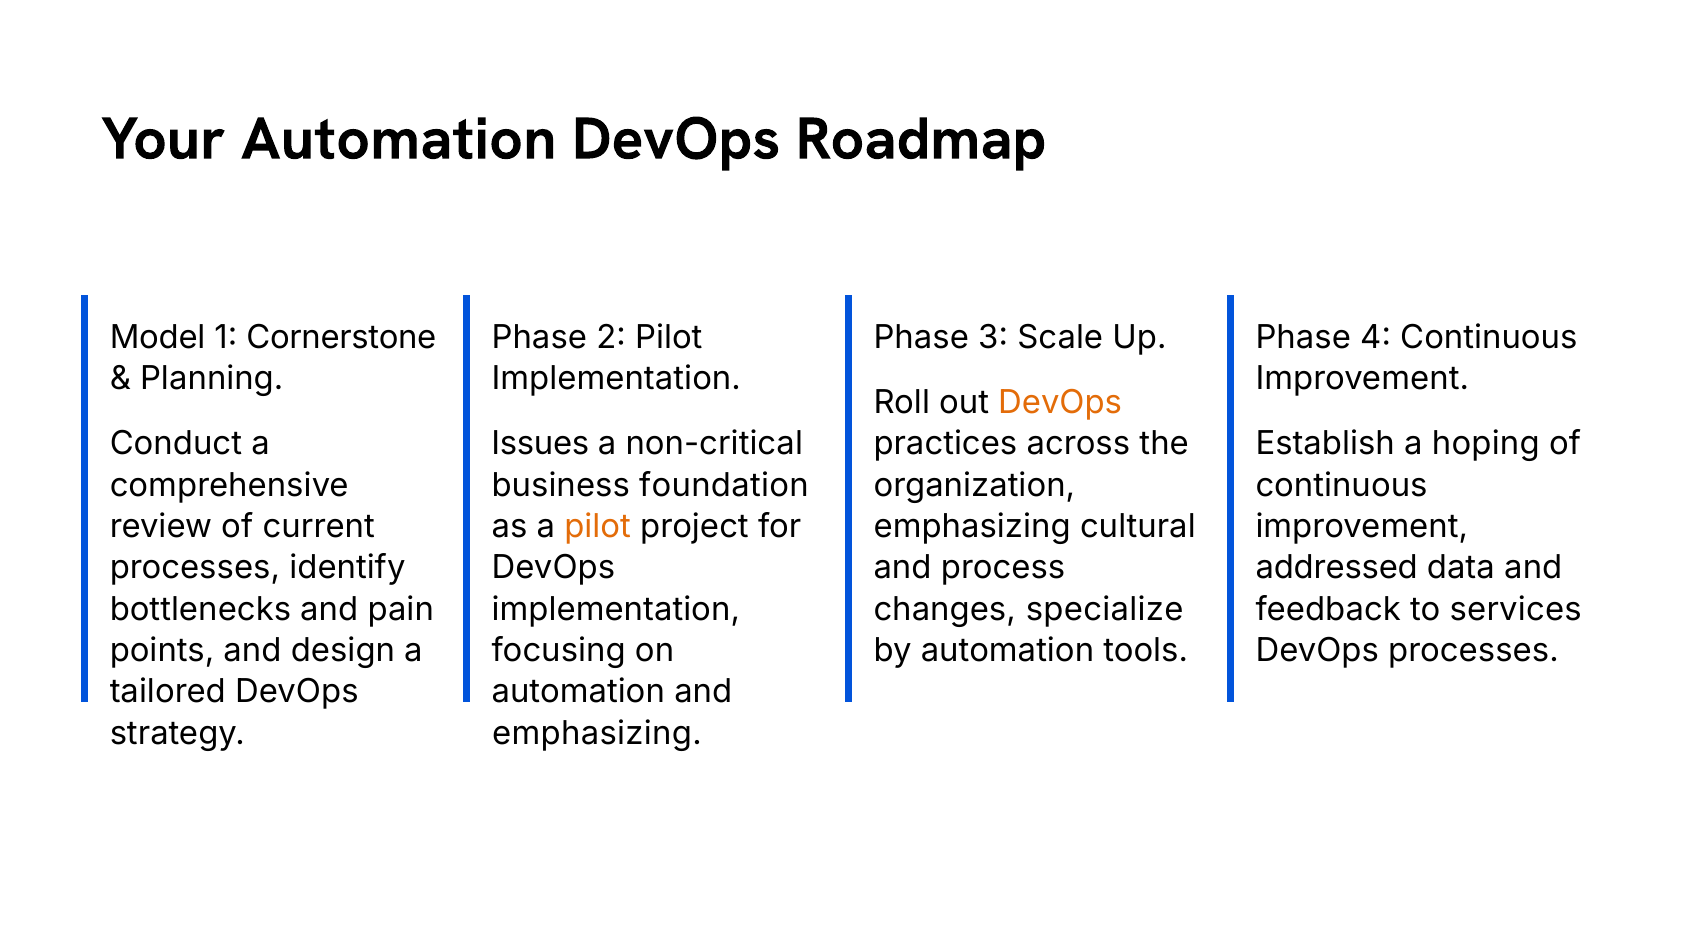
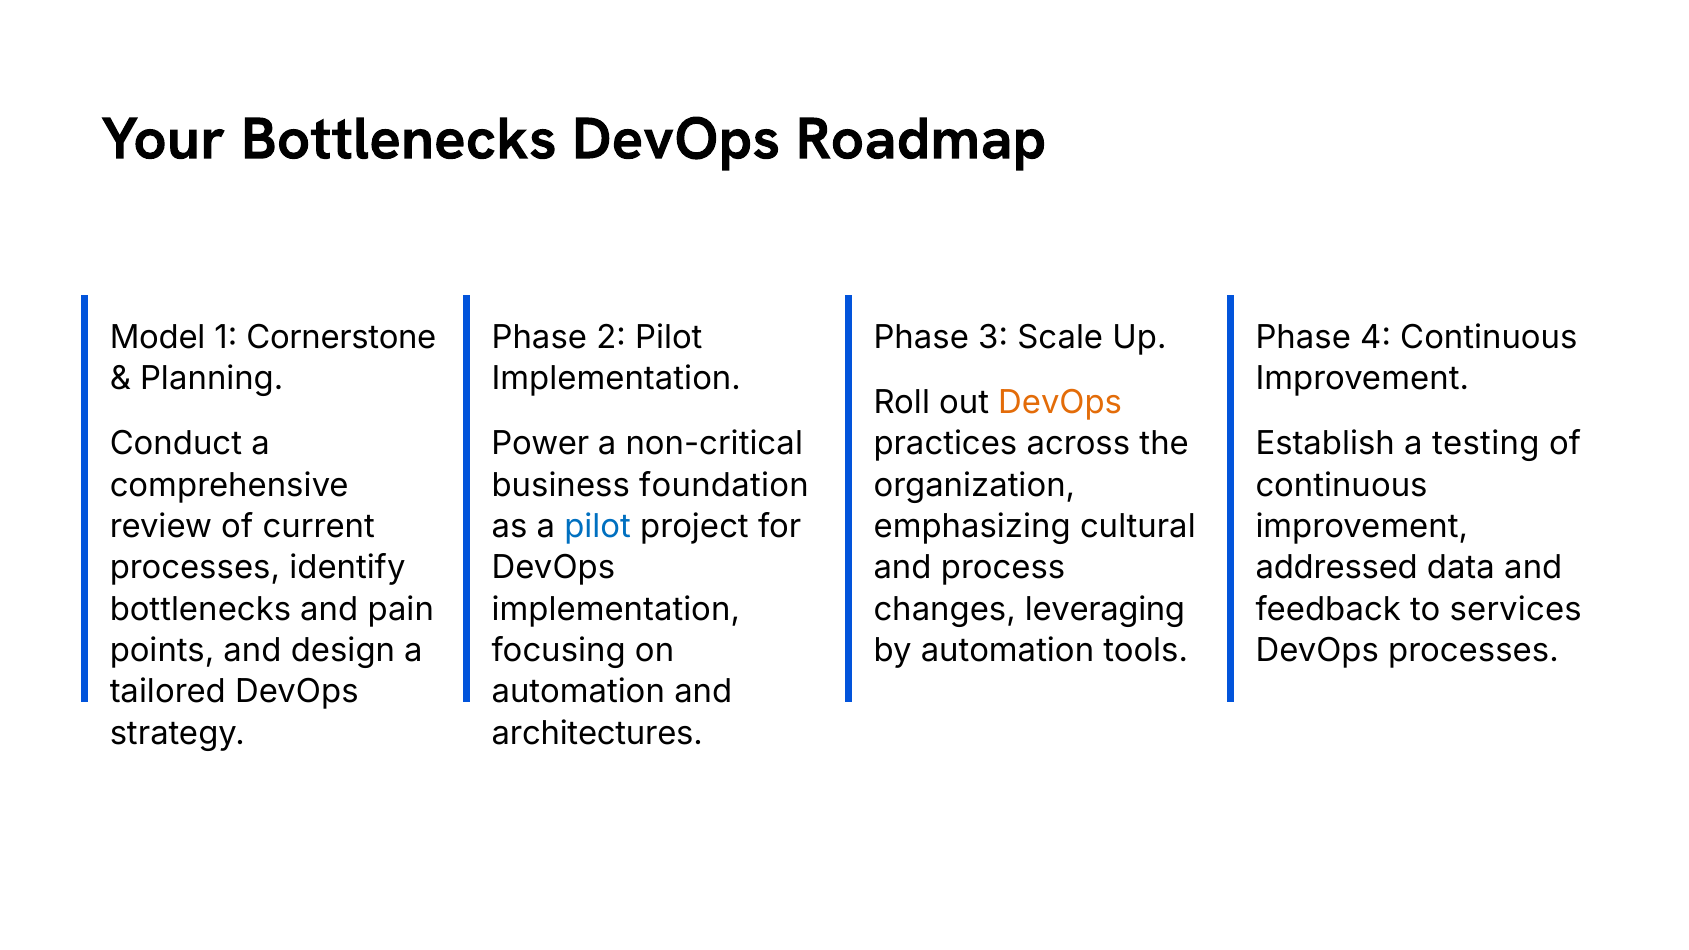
Your Automation: Automation -> Bottlenecks
Issues: Issues -> Power
hoping: hoping -> testing
pilot at (598, 527) colour: orange -> blue
specialize: specialize -> leveraging
emphasizing at (597, 734): emphasizing -> architectures
